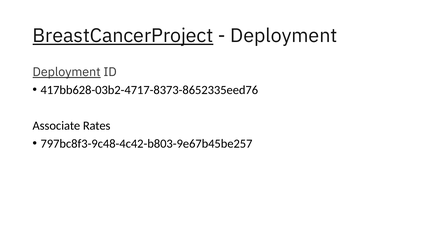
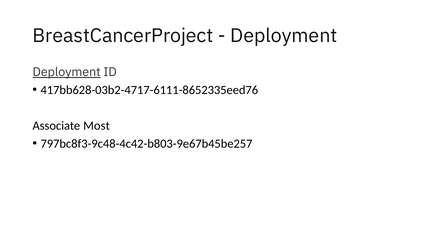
BreastCancerProject underline: present -> none
417bb628-03b2-4717-8373-8652335eed76: 417bb628-03b2-4717-8373-8652335eed76 -> 417bb628-03b2-4717-6111-8652335eed76
Rates: Rates -> Most
